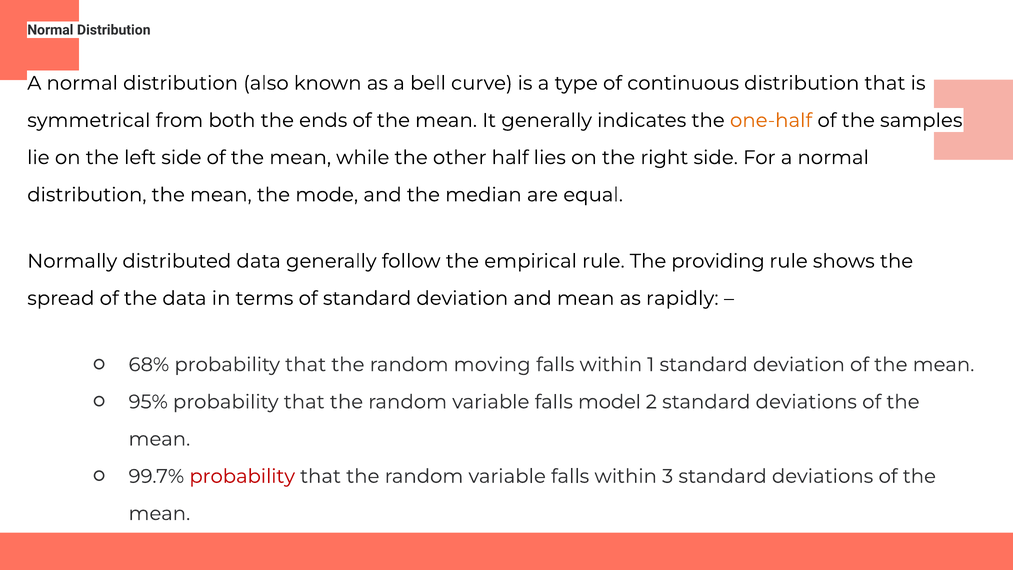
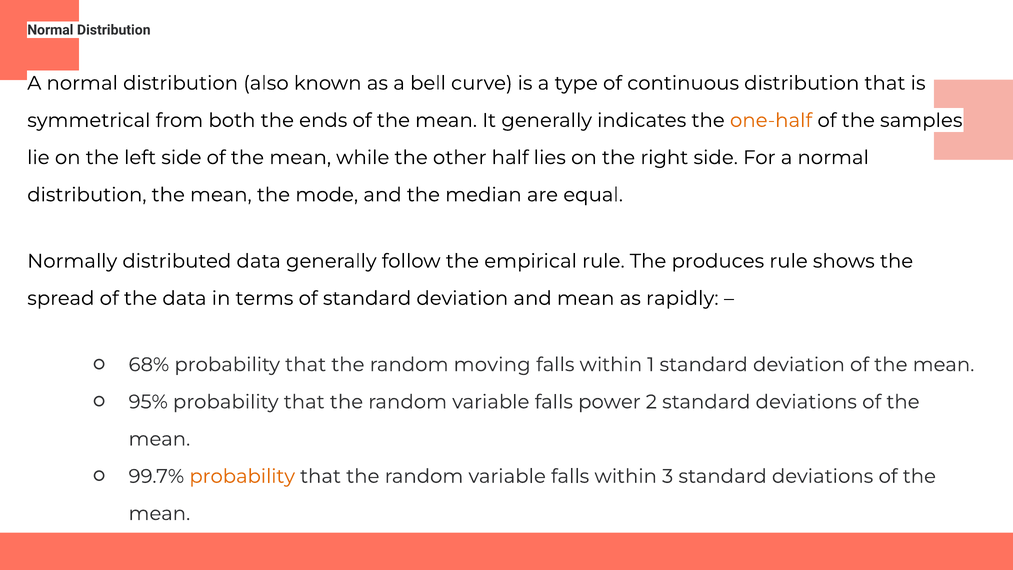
providing: providing -> produces
model: model -> power
probability at (242, 476) colour: red -> orange
